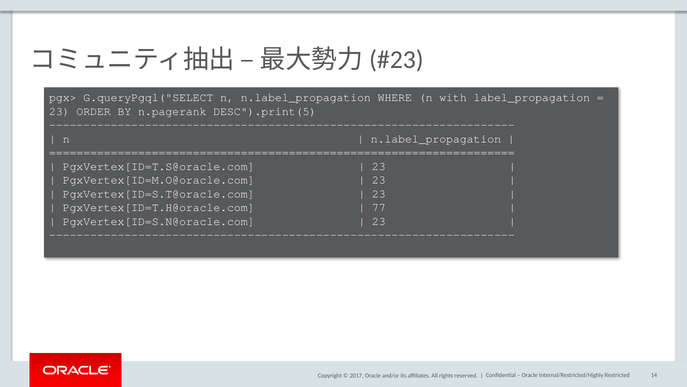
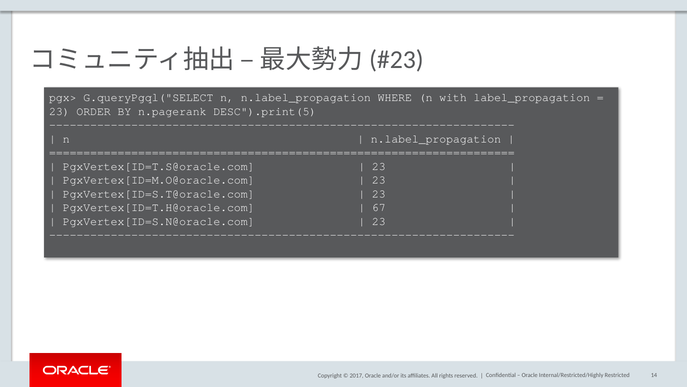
77: 77 -> 67
